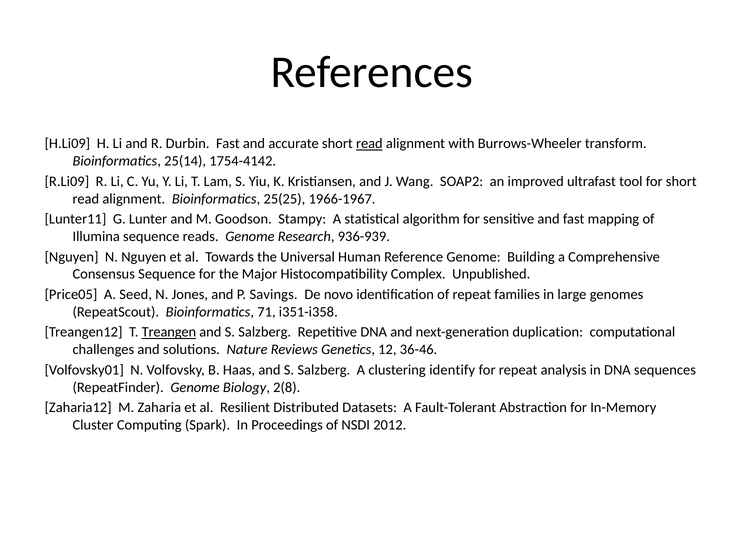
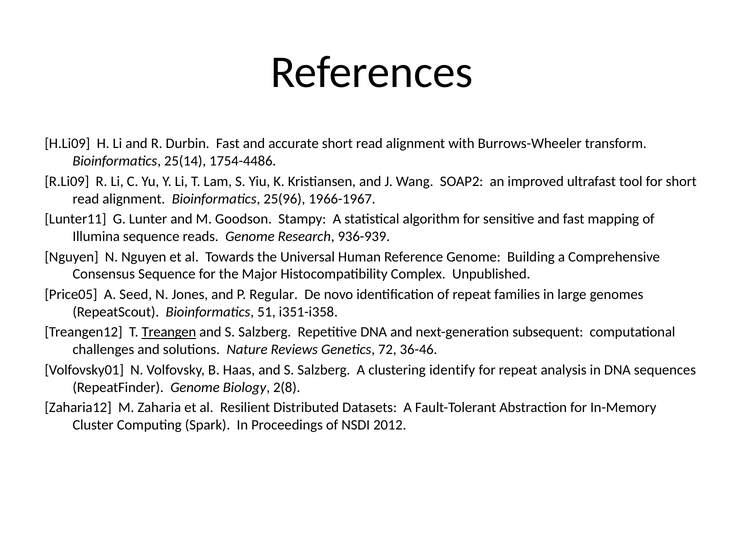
read at (369, 144) underline: present -> none
1754-4142: 1754-4142 -> 1754-4486
25(25: 25(25 -> 25(96
Savings: Savings -> Regular
71: 71 -> 51
duplication: duplication -> subsequent
12: 12 -> 72
